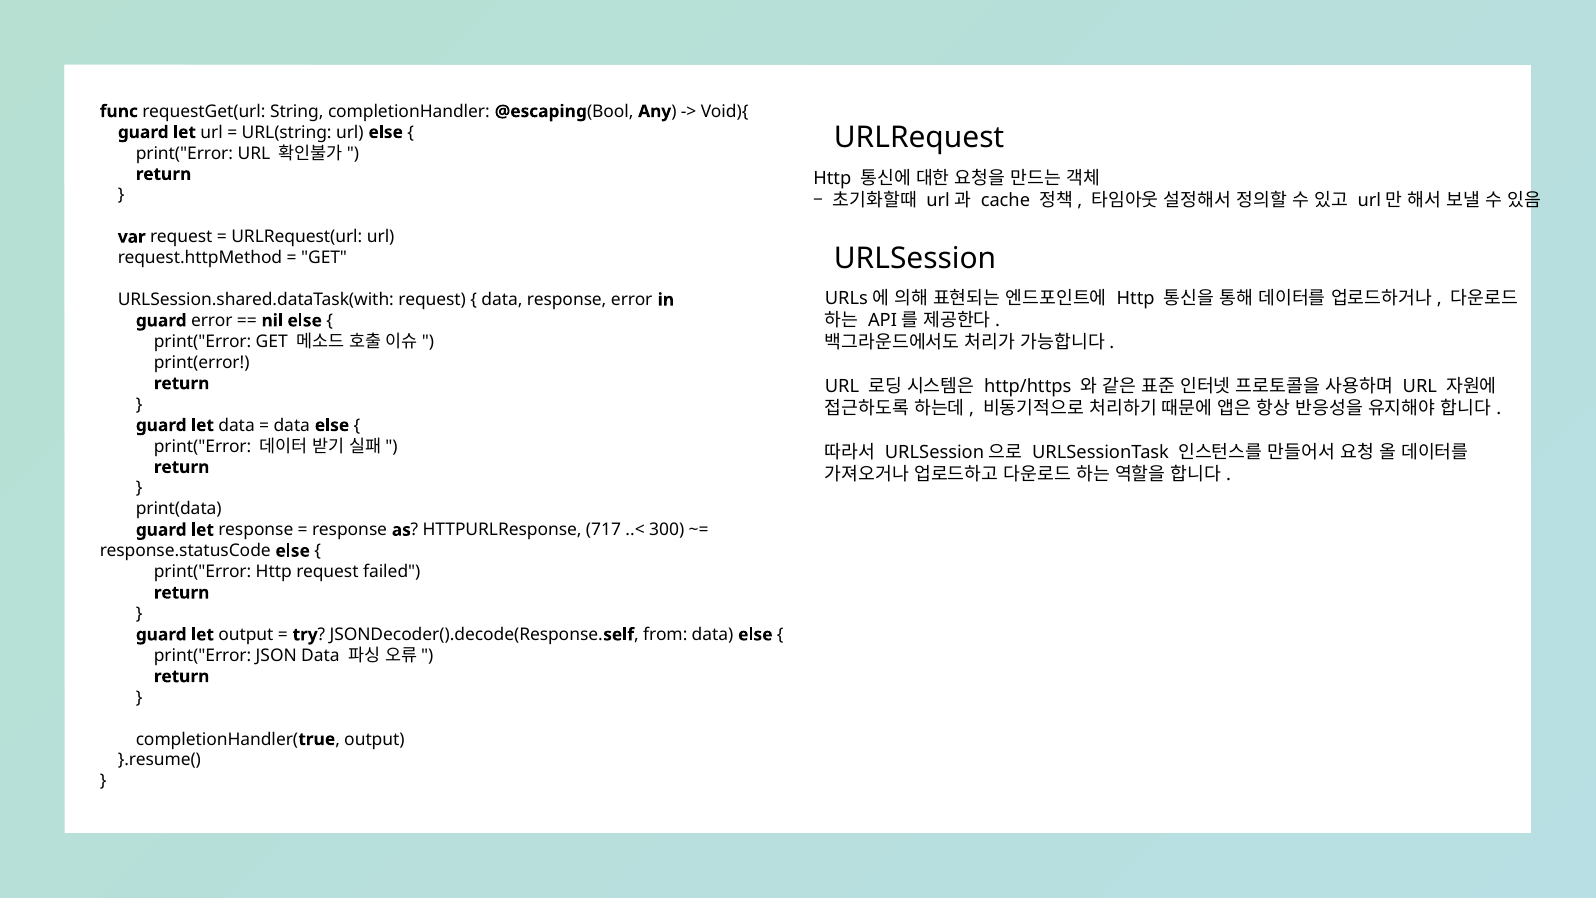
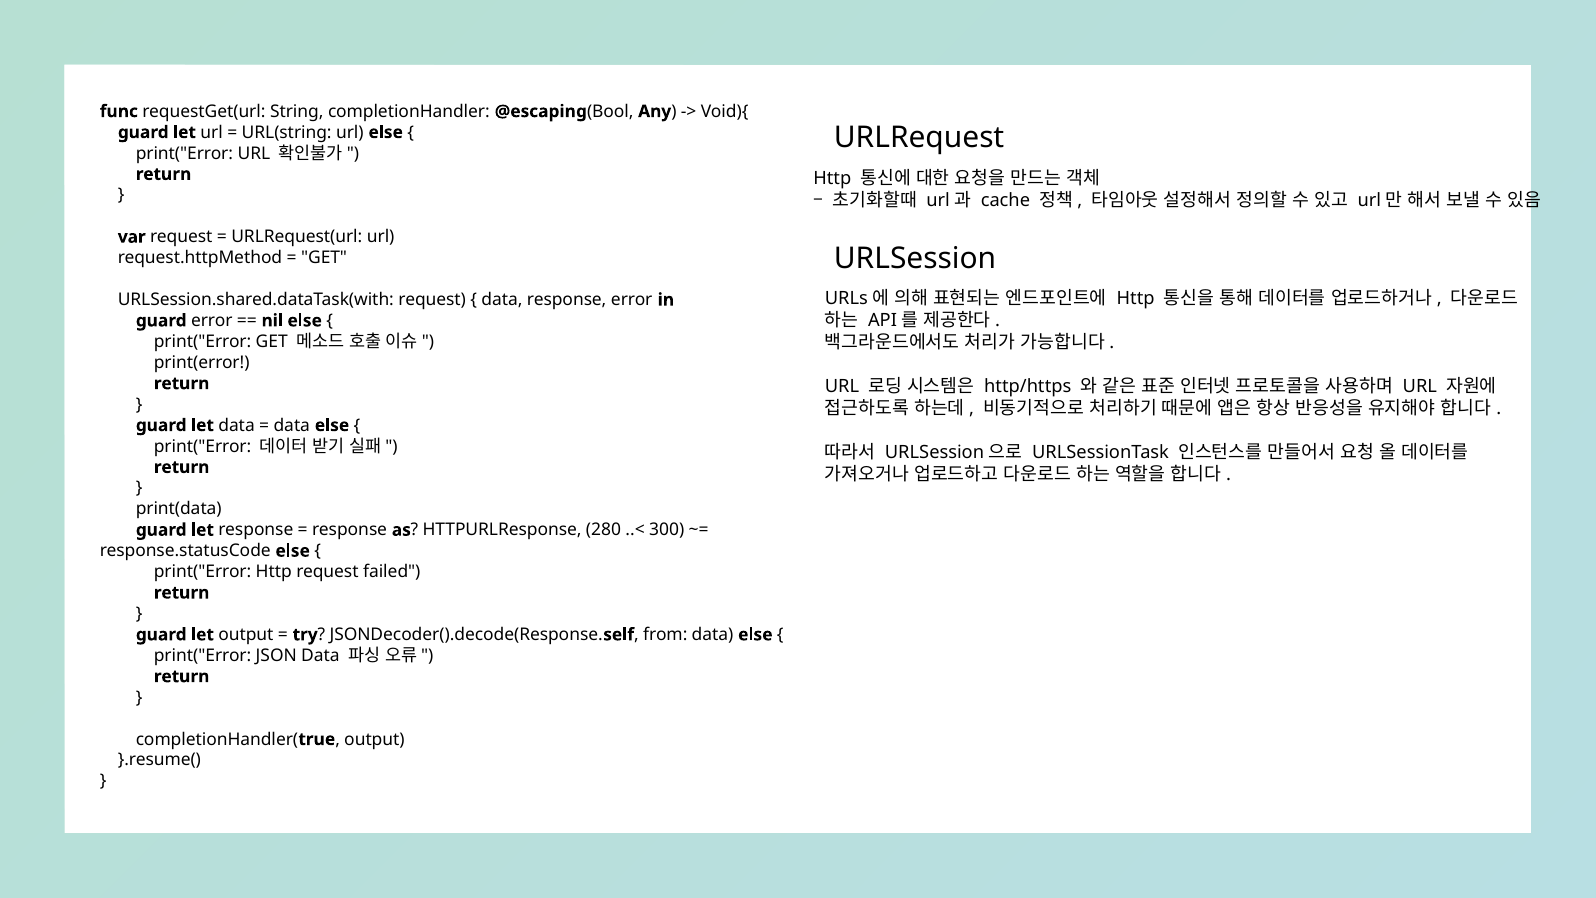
717: 717 -> 280
